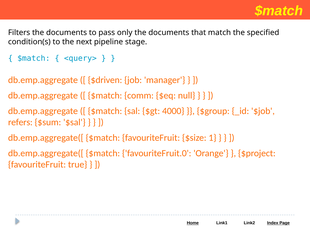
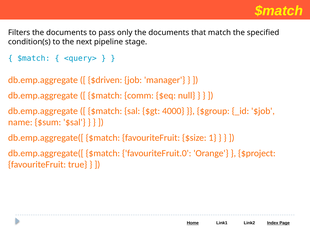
refers: refers -> name
